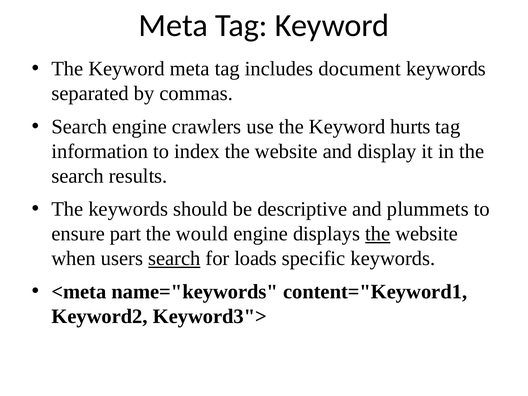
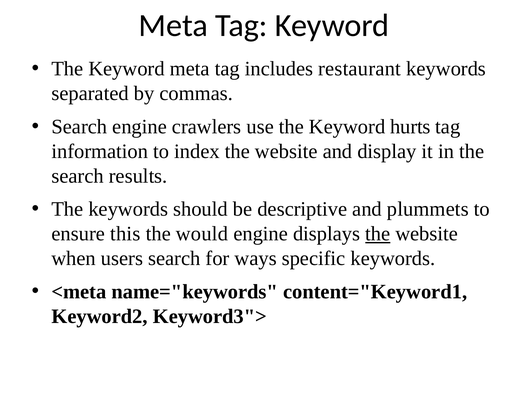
document: document -> restaurant
part: part -> this
search at (174, 258) underline: present -> none
loads: loads -> ways
